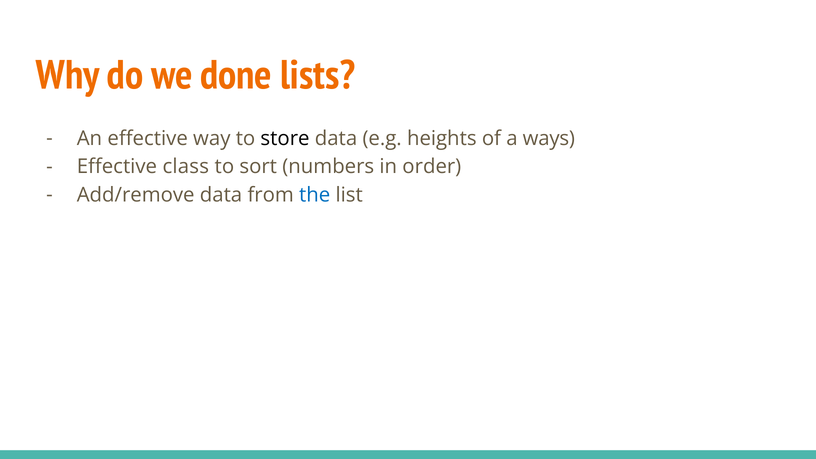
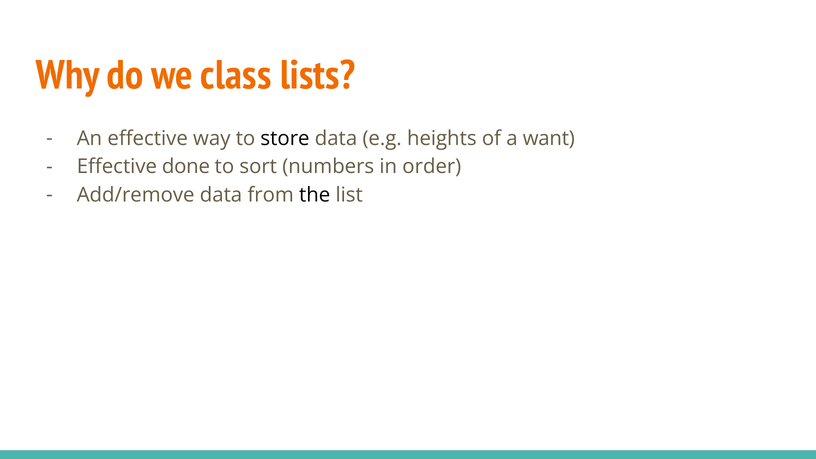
done: done -> class
ways: ways -> want
class: class -> done
the colour: blue -> black
